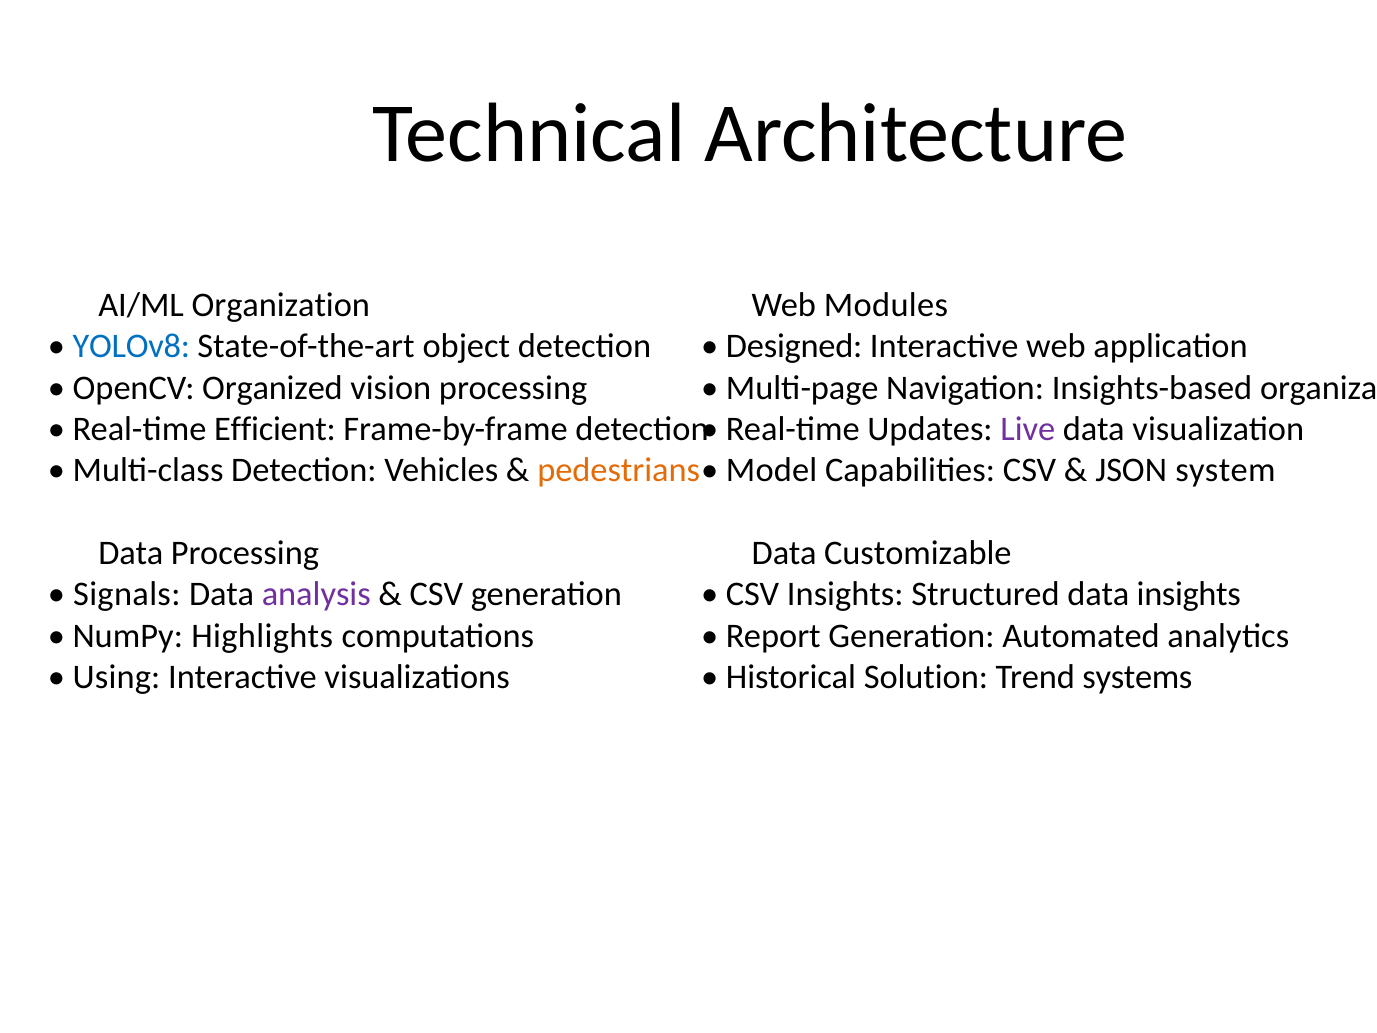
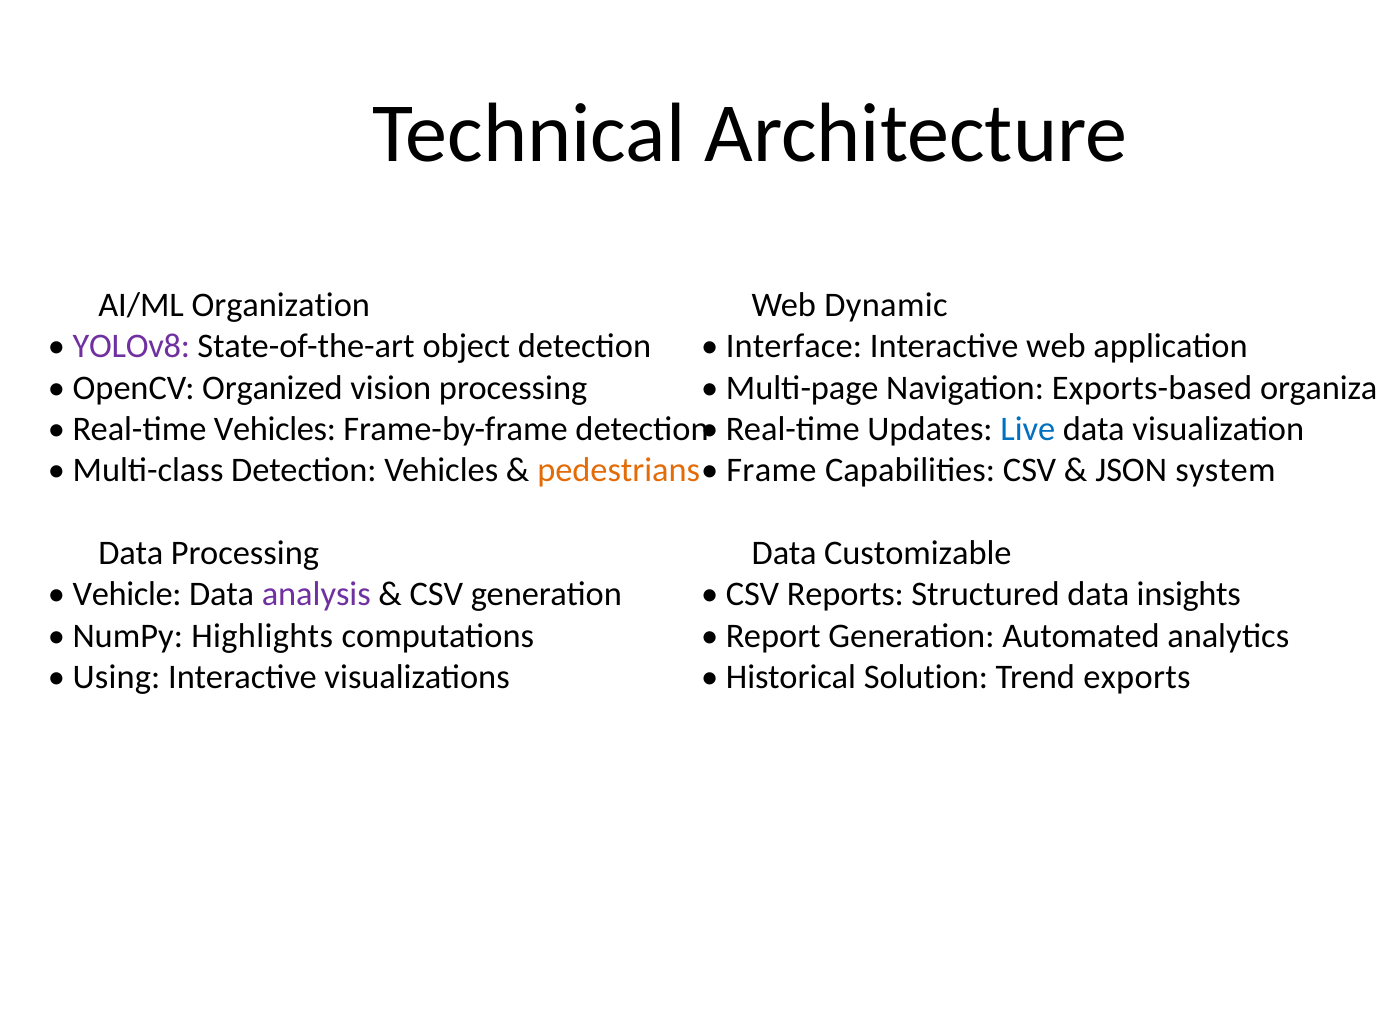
Modules: Modules -> Dynamic
YOLOv8 colour: blue -> purple
Designed: Designed -> Interface
Insights-based: Insights-based -> Exports-based
Real-time Efficient: Efficient -> Vehicles
Live colour: purple -> blue
Model: Model -> Frame
Signals: Signals -> Vehicle
CSV Insights: Insights -> Reports
systems: systems -> exports
